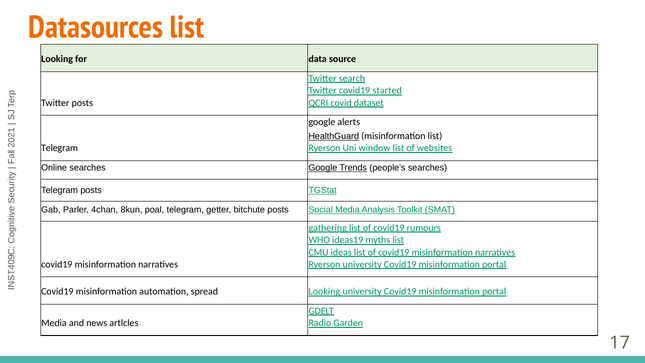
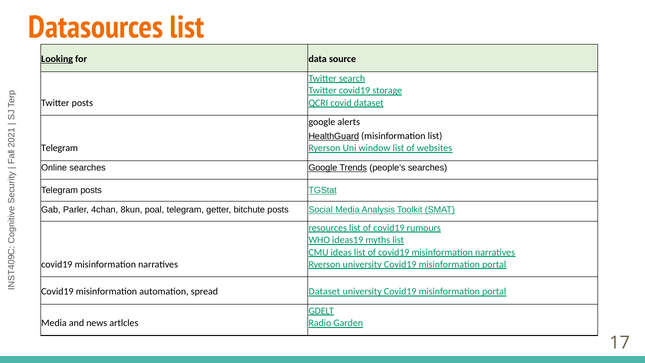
Looking at (57, 59) underline: none -> present
started: started -> storage
gathering: gathering -> resources
spread Looking: Looking -> Dataset
